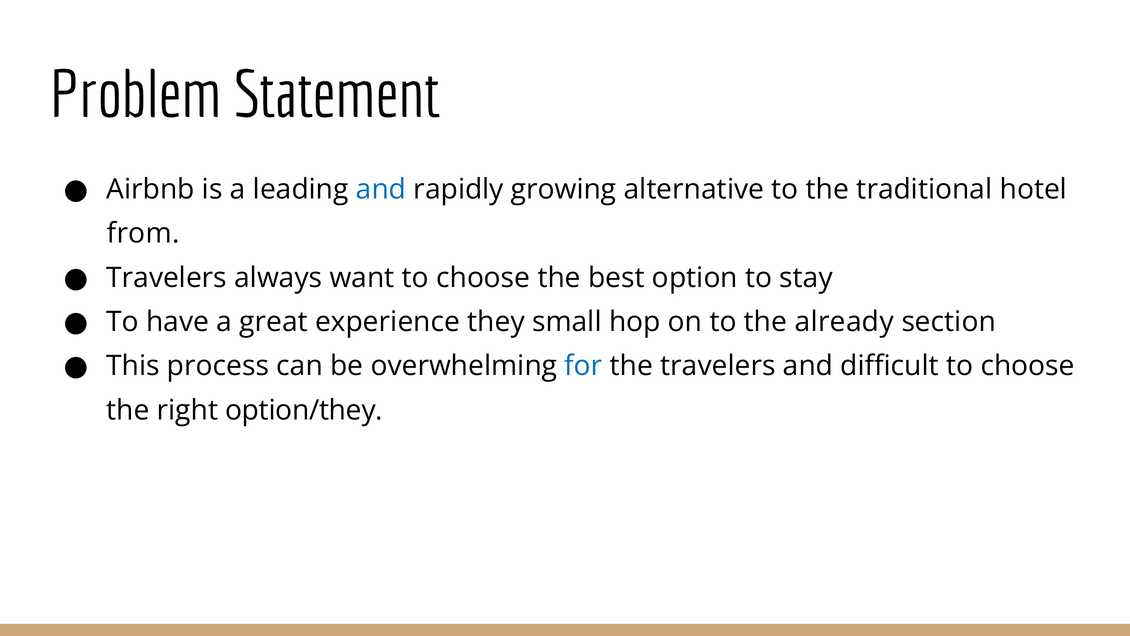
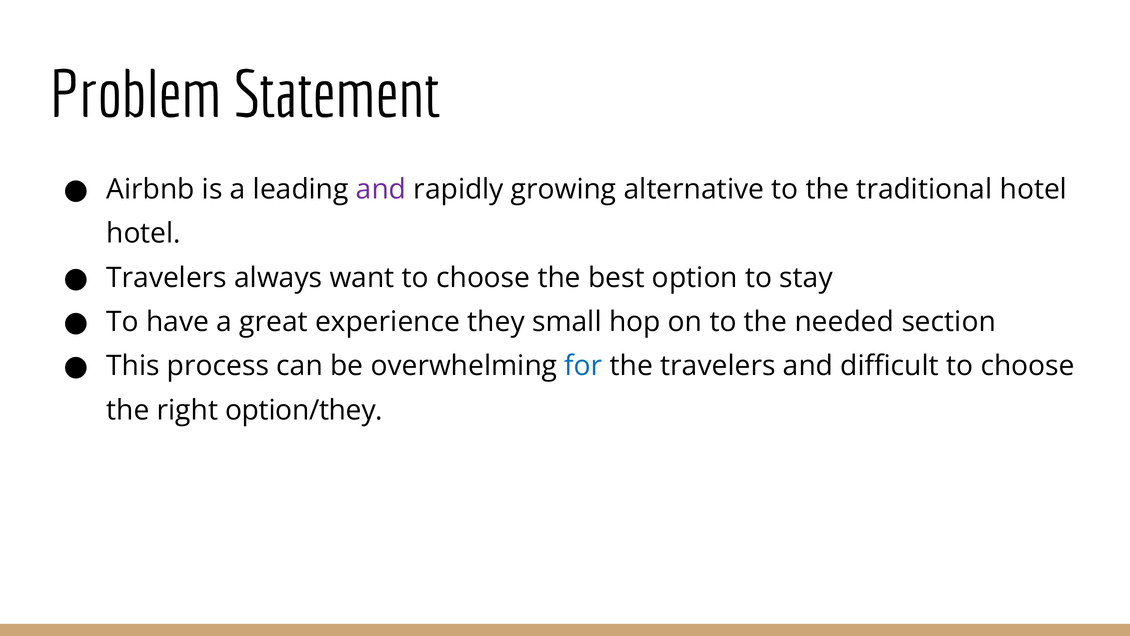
and at (381, 189) colour: blue -> purple
from at (143, 233): from -> hotel
already: already -> needed
